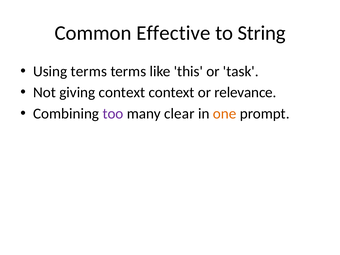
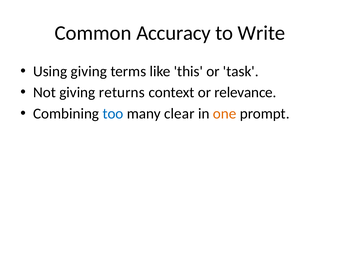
Effective: Effective -> Accuracy
String: String -> Write
Using terms: terms -> giving
giving context: context -> returns
too colour: purple -> blue
